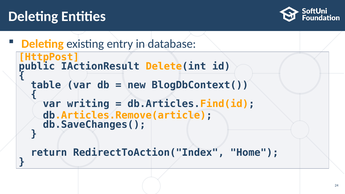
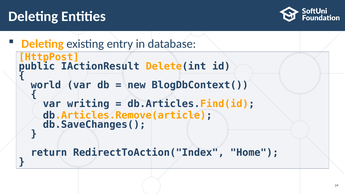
table: table -> world
